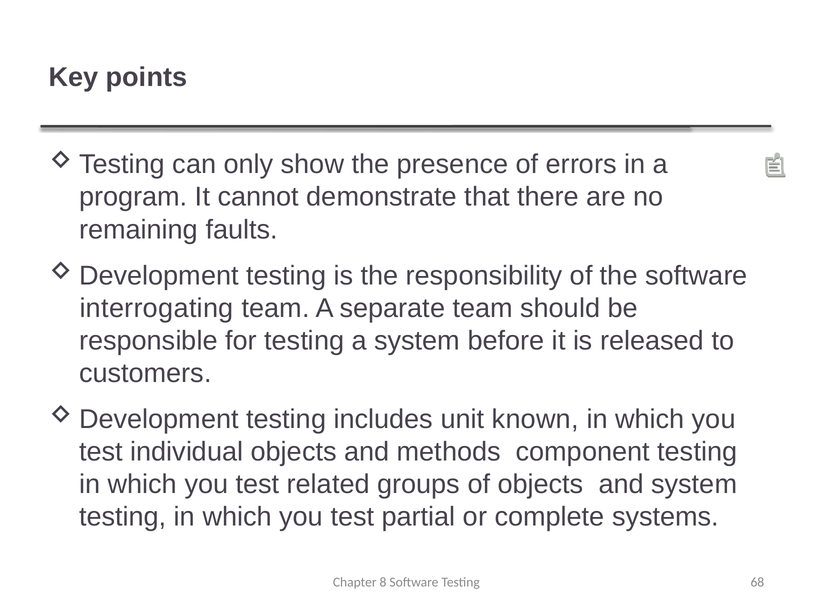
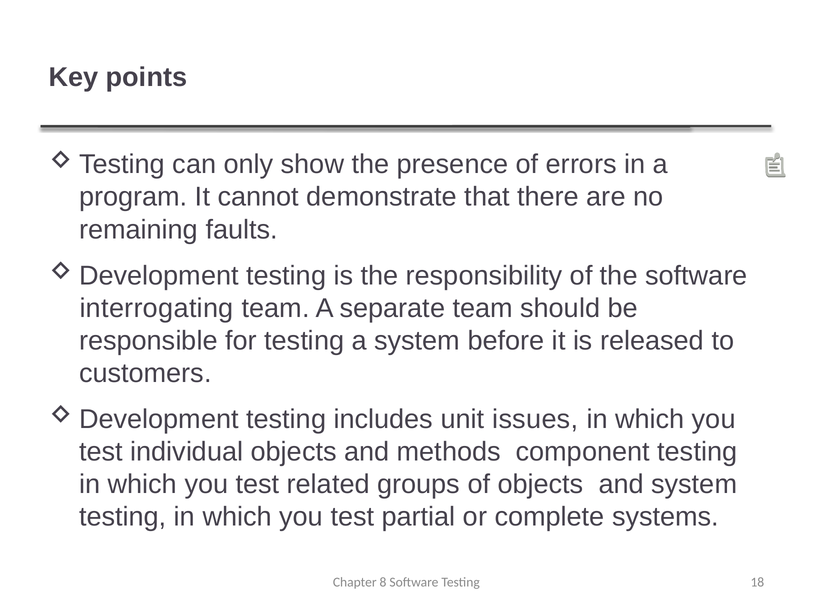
known: known -> issues
68: 68 -> 18
